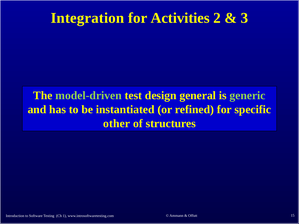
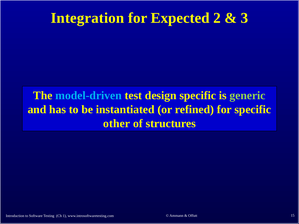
Activities: Activities -> Expected
model-driven colour: light green -> light blue
design general: general -> specific
